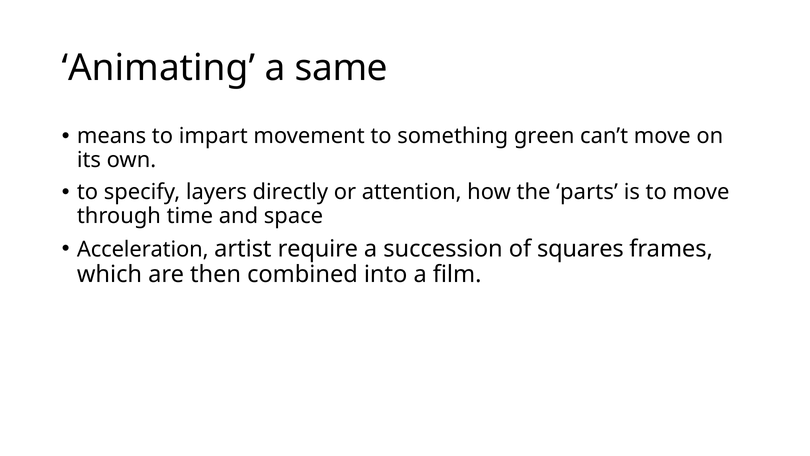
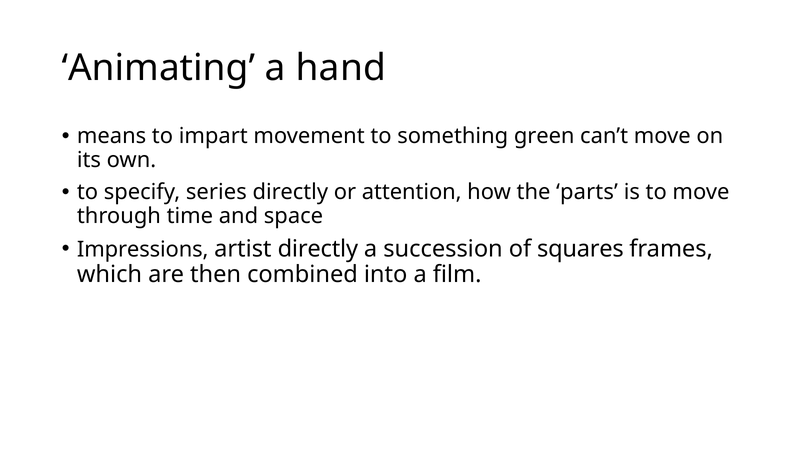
same: same -> hand
layers: layers -> series
Acceleration: Acceleration -> Impressions
artist require: require -> directly
